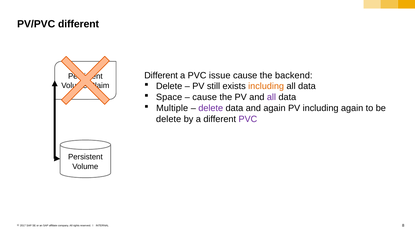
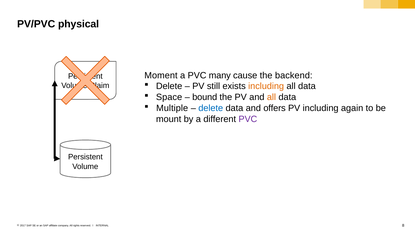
PV/PVC different: different -> physical
Different at (161, 75): Different -> Moment
issue: issue -> many
cause at (205, 97): cause -> bound
all at (271, 97) colour: purple -> orange
delete at (211, 108) colour: purple -> blue
and again: again -> offers
delete at (169, 119): delete -> mount
